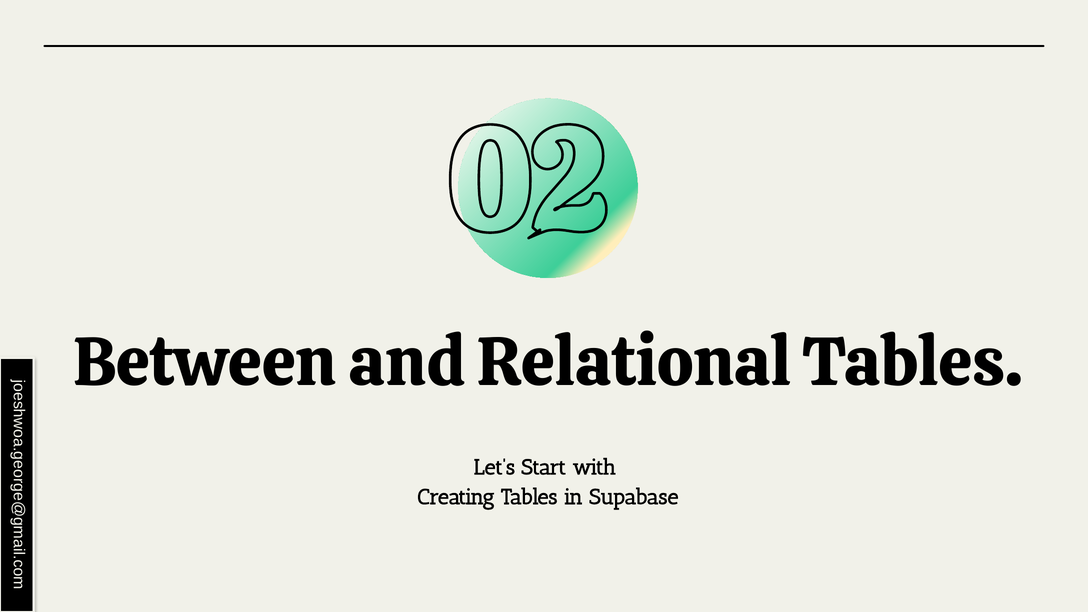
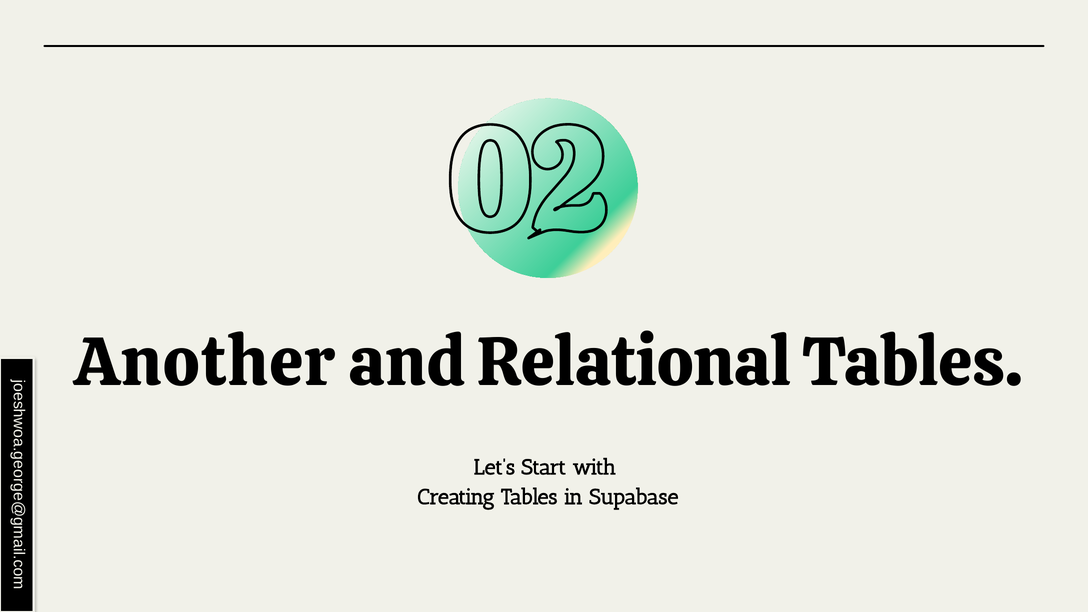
Between: Between -> Another
